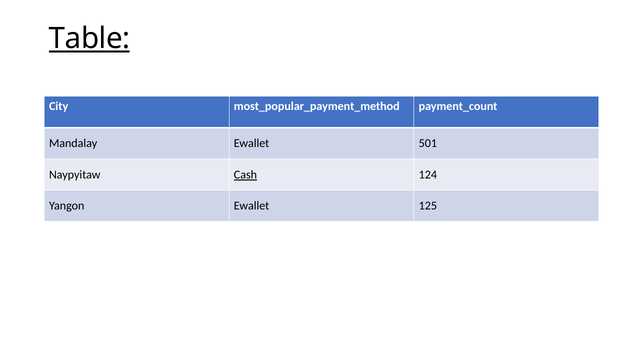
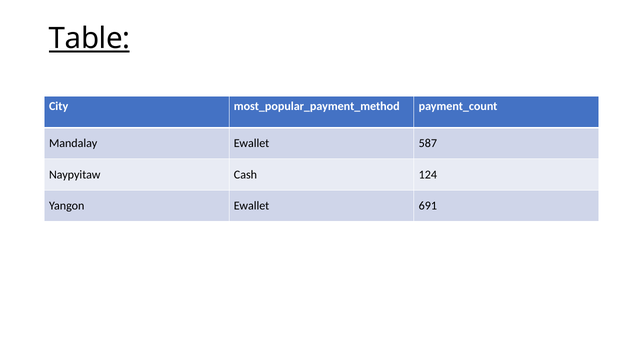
501: 501 -> 587
Cash underline: present -> none
125: 125 -> 691
